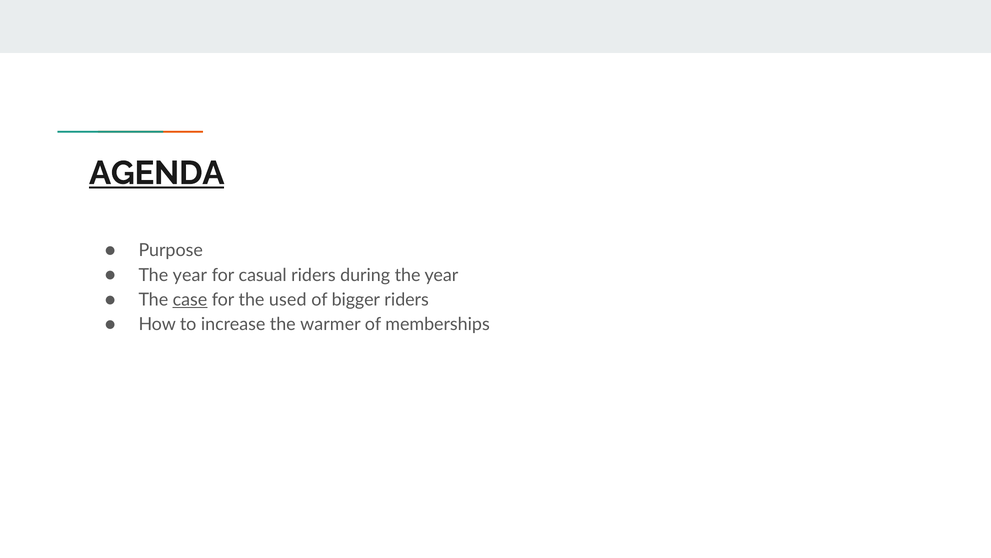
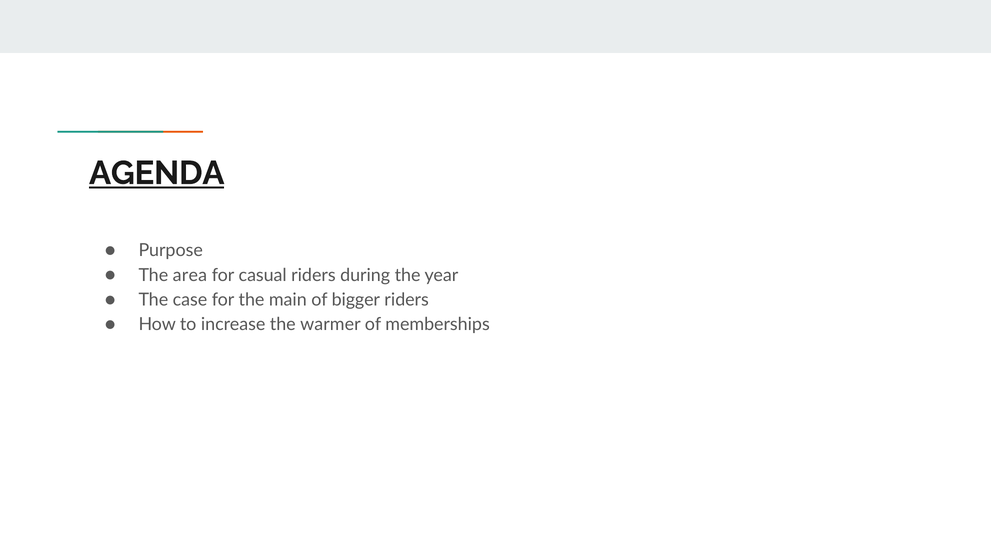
year at (190, 275): year -> area
case underline: present -> none
used: used -> main
